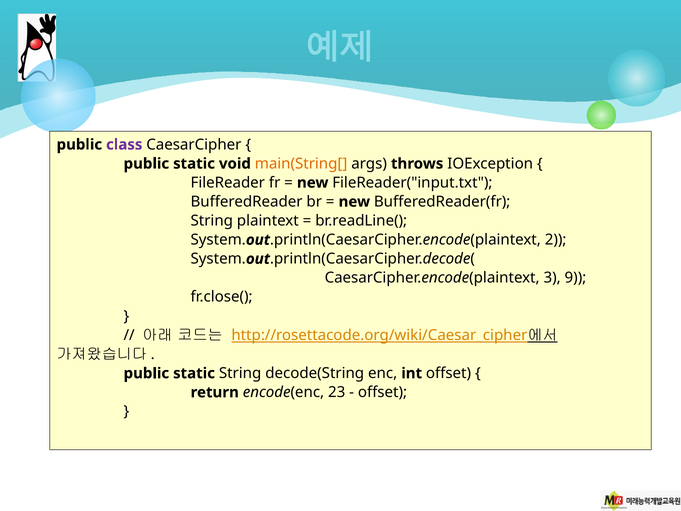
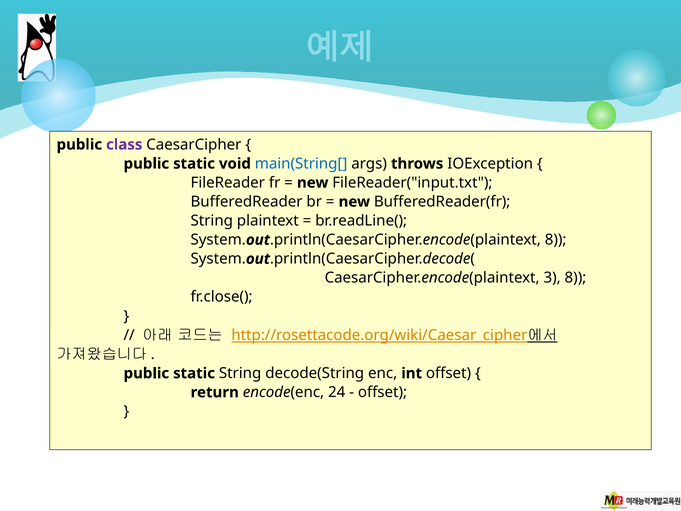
main(String[ colour: orange -> blue
System.out.println(CaesarCipher.encode(plaintext 2: 2 -> 8
3 9: 9 -> 8
23: 23 -> 24
